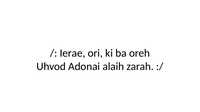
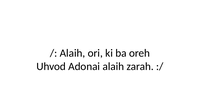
Ierae at (72, 53): Ierae -> Alaih
